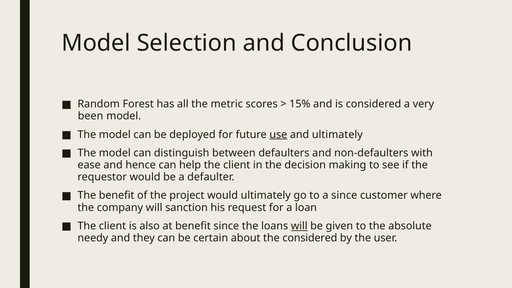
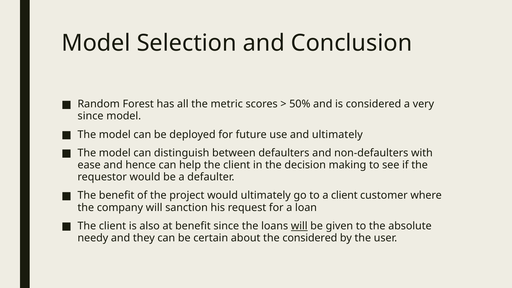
15%: 15% -> 50%
been at (91, 116): been -> since
use underline: present -> none
a since: since -> client
